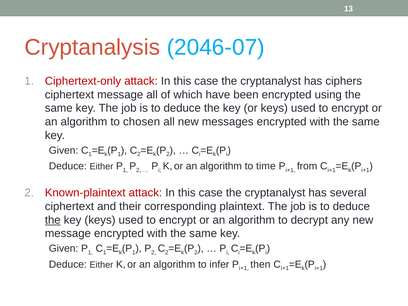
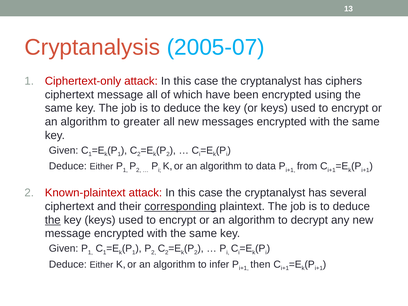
2046-07: 2046-07 -> 2005-07
chosen: chosen -> greater
time: time -> data
corresponding underline: none -> present
